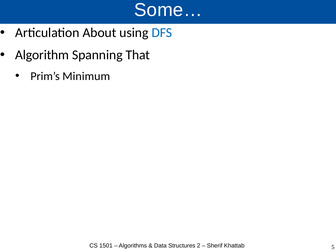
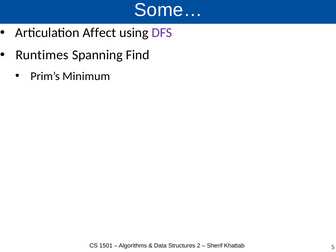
About: About -> Affect
DFS colour: blue -> purple
Algorithm: Algorithm -> Runtimes
That: That -> Find
